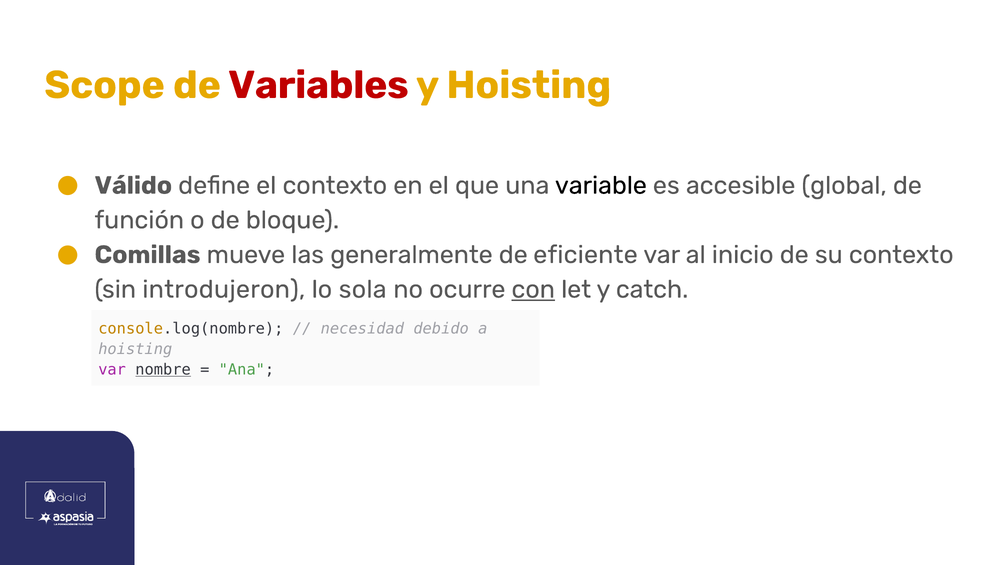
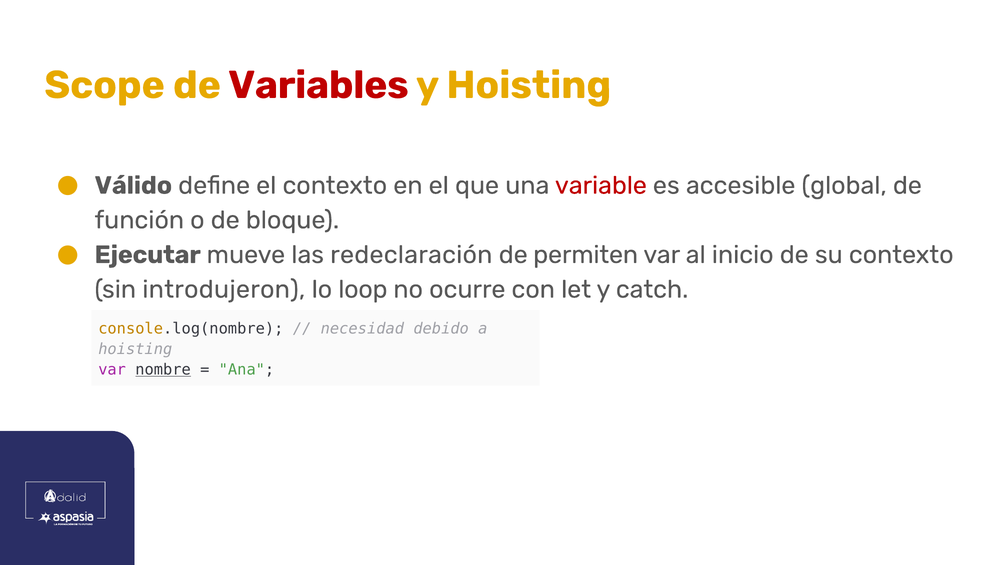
variable colour: black -> red
Comillas: Comillas -> Ejecutar
generalmente: generalmente -> redeclaración
eficiente: eficiente -> permiten
sola: sola -> loop
con underline: present -> none
